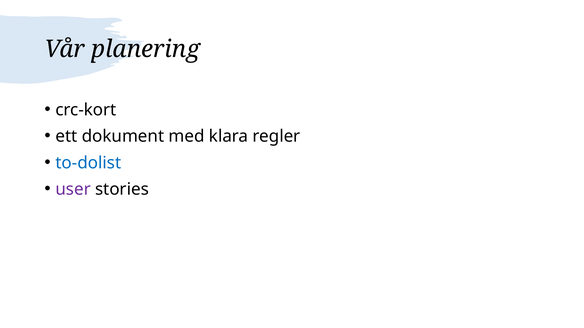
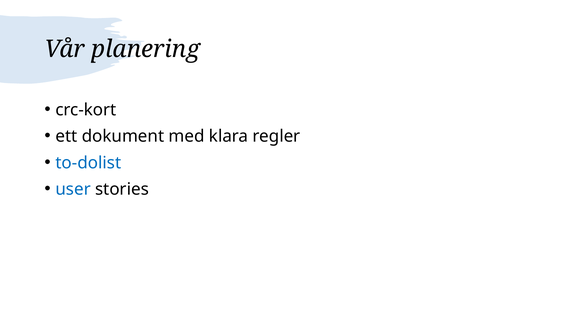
user colour: purple -> blue
